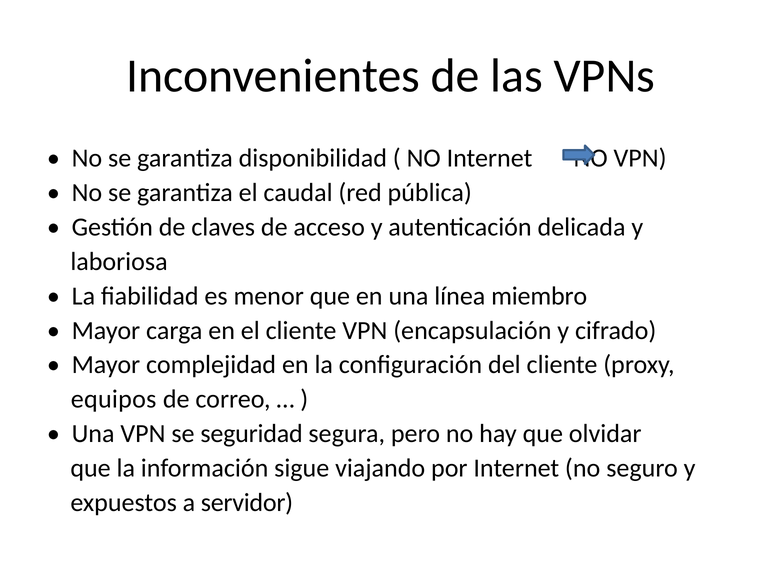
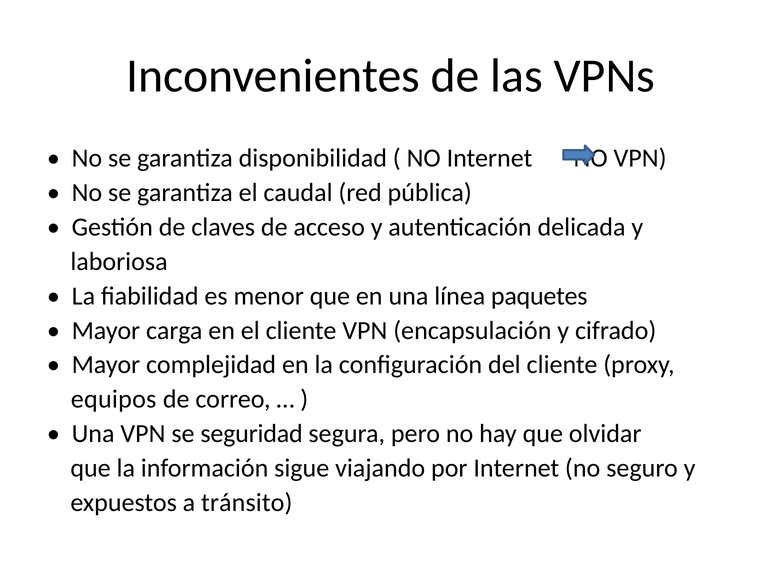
miembro: miembro -> paquetes
servidor: servidor -> tránsito
